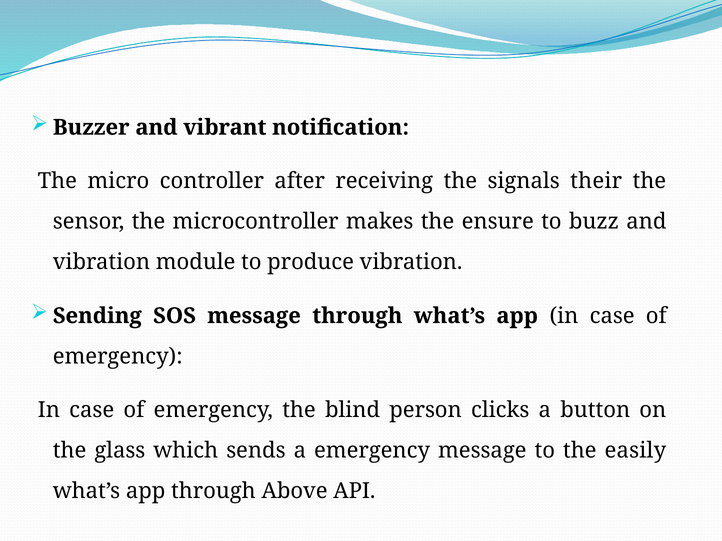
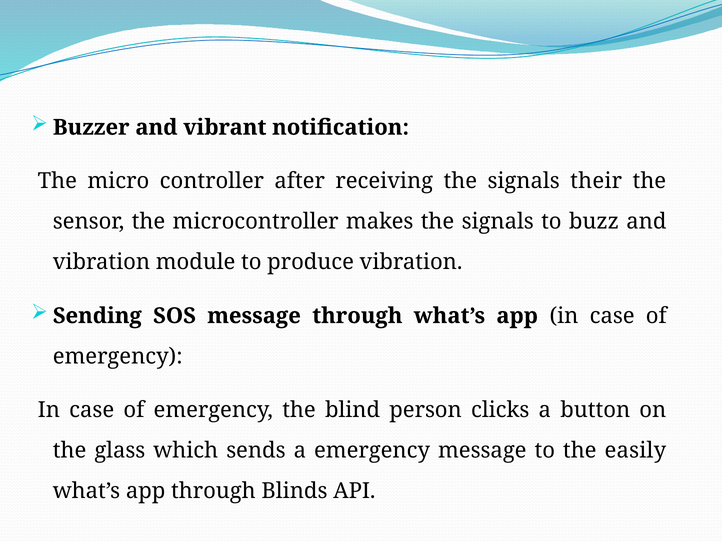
makes the ensure: ensure -> signals
Above: Above -> Blinds
